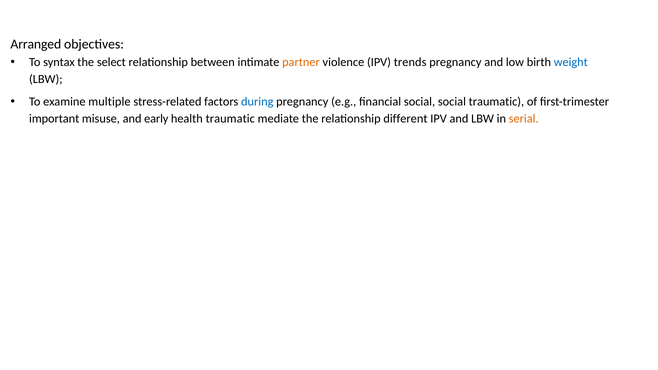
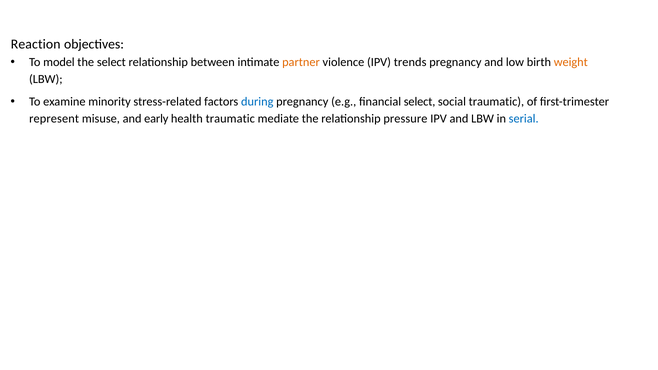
Arranged: Arranged -> Reaction
syntax: syntax -> model
weight colour: blue -> orange
multiple: multiple -> minority
financial social: social -> select
important: important -> represent
different: different -> pressure
serial colour: orange -> blue
